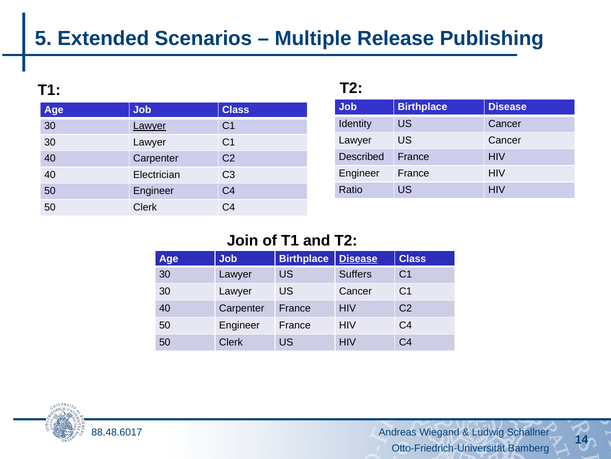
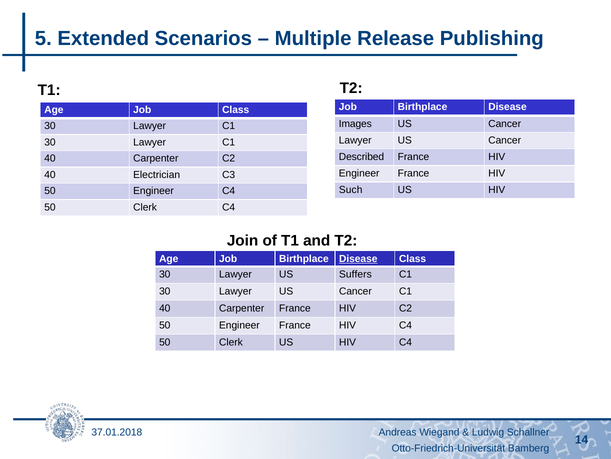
Identity: Identity -> Images
Lawyer at (150, 126) underline: present -> none
Ratio: Ratio -> Such
88.48.6017: 88.48.6017 -> 37.01.2018
